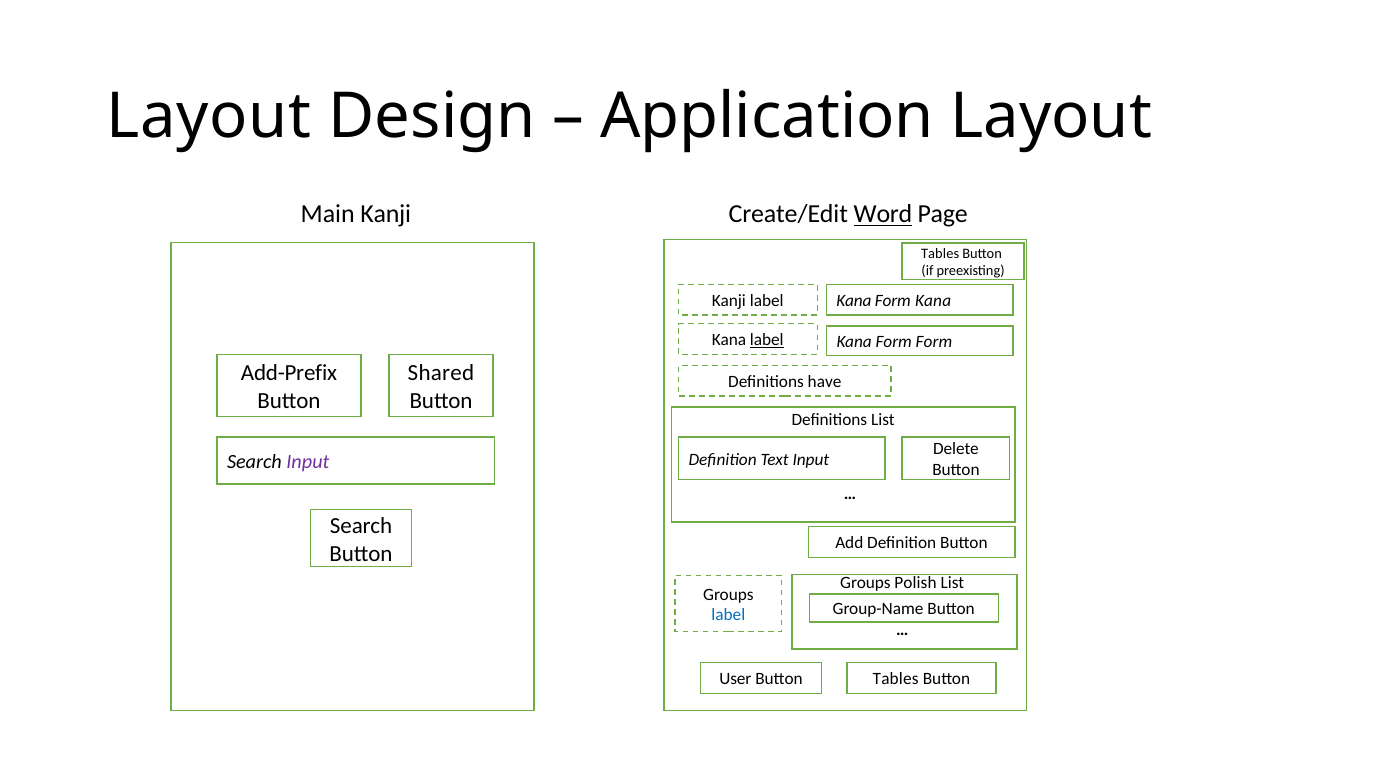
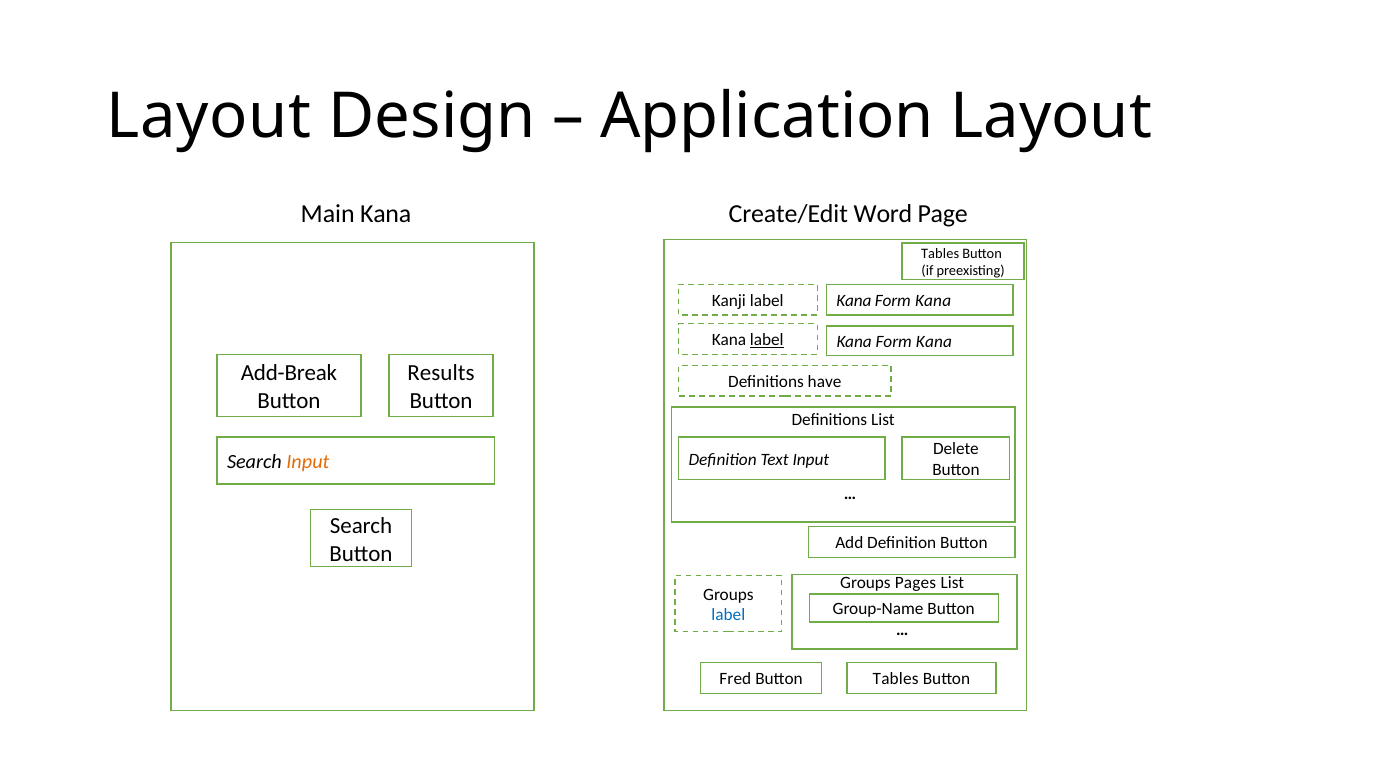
Main Kanji: Kanji -> Kana
Word underline: present -> none
Form at (934, 342): Form -> Kana
Add-Prefix: Add-Prefix -> Add-Break
Shared: Shared -> Results
Input at (308, 462) colour: purple -> orange
Polish: Polish -> Pages
User: User -> Fred
